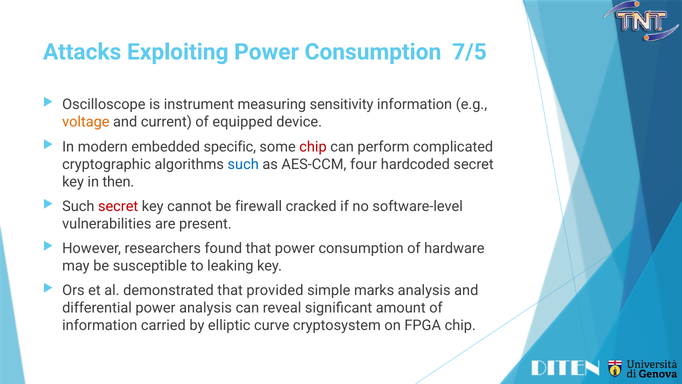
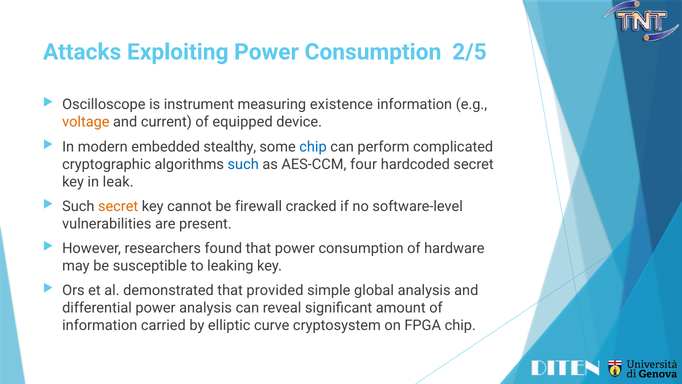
7/5: 7/5 -> 2/5
sensitivity: sensitivity -> existence
specific: specific -> stealthy
chip at (313, 147) colour: red -> blue
then: then -> leak
secret at (118, 206) colour: red -> orange
marks: marks -> global
